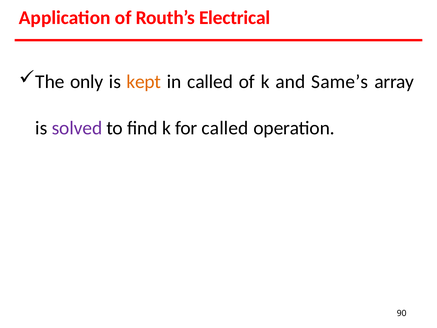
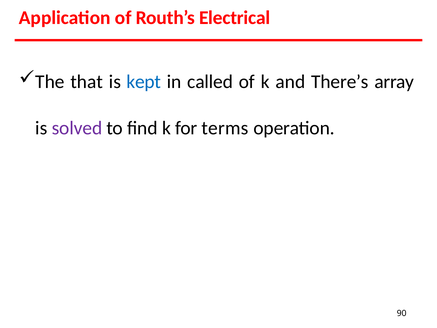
only: only -> that
kept colour: orange -> blue
Same’s: Same’s -> There’s
for called: called -> terms
